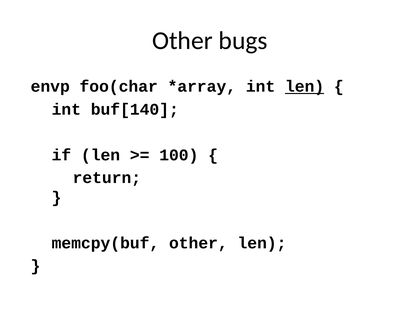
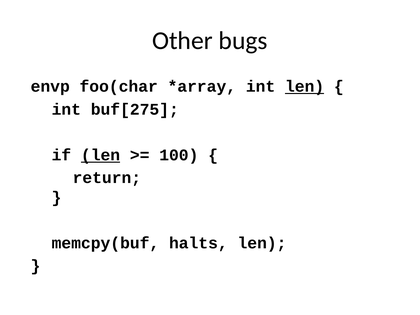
buf[140: buf[140 -> buf[275
len at (101, 155) underline: none -> present
memcpy(buf other: other -> halts
